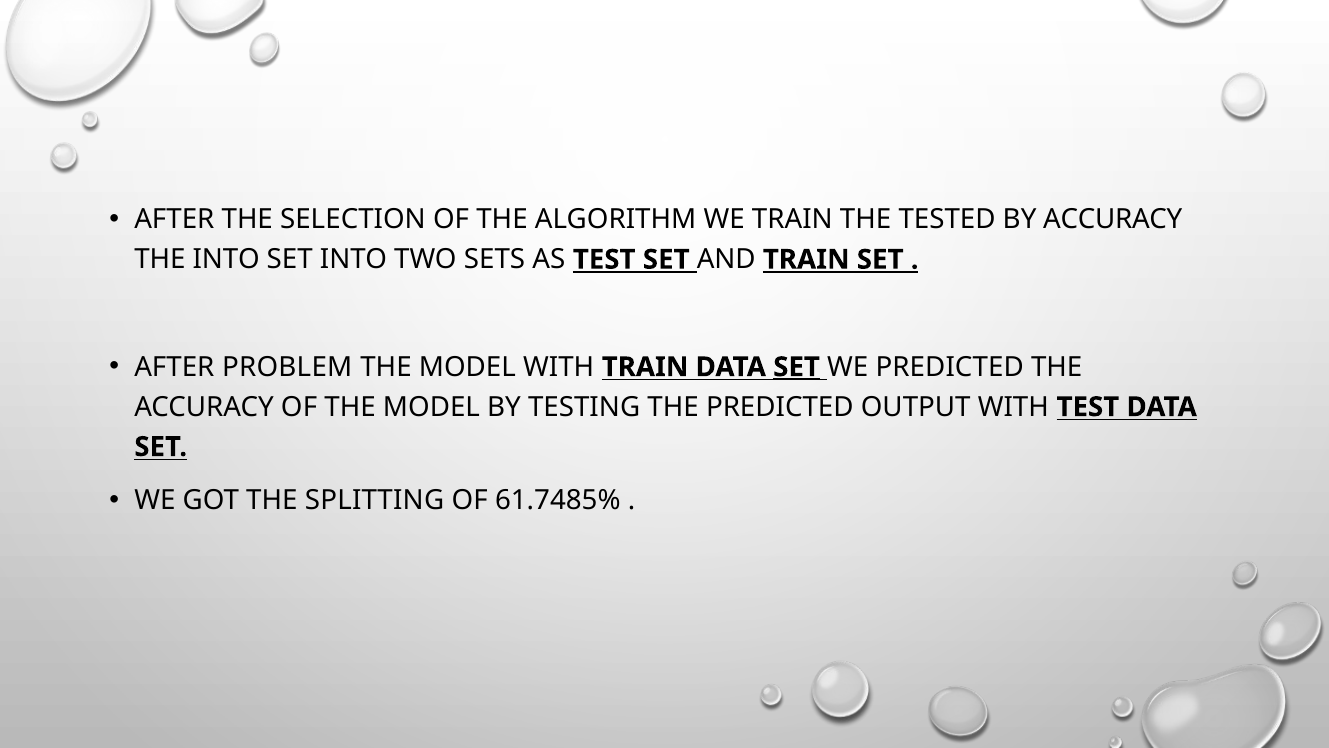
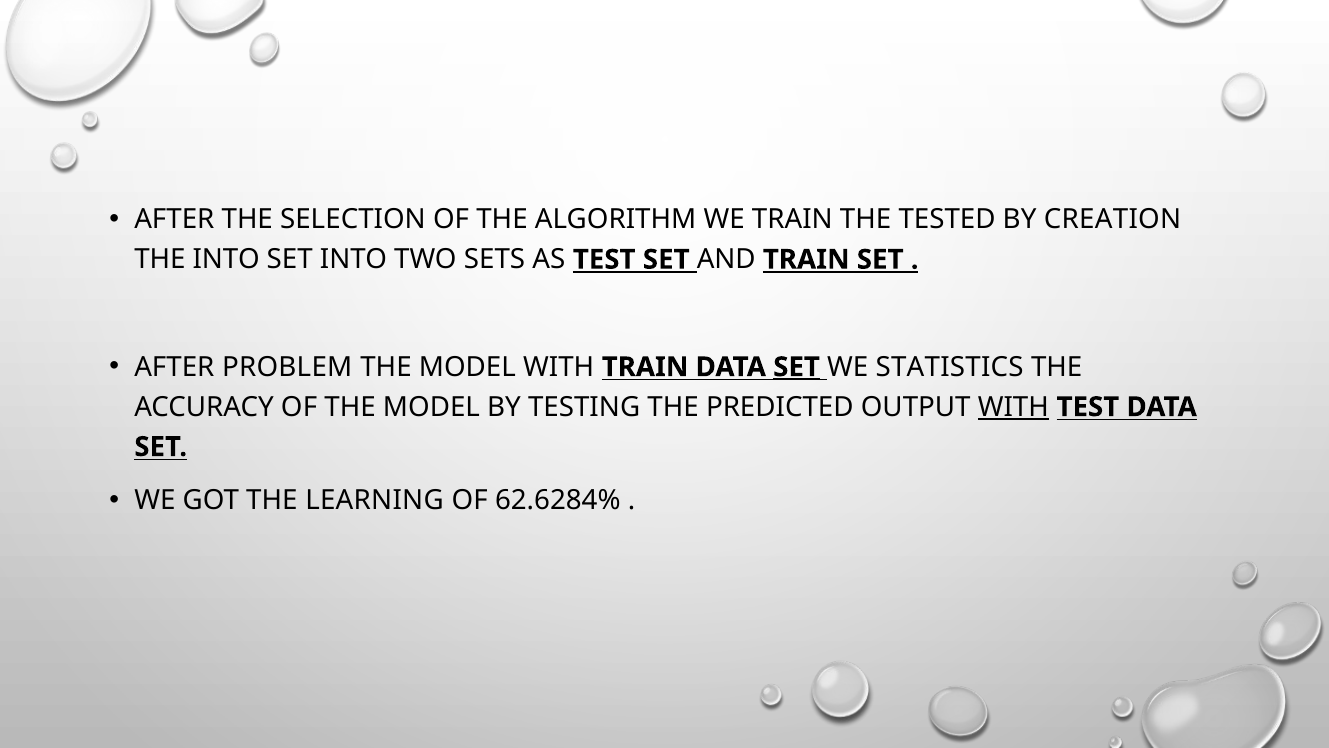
BY ACCURACY: ACCURACY -> CREATION
WE PREDICTED: PREDICTED -> STATISTICS
WITH at (1013, 407) underline: none -> present
SPLITTING: SPLITTING -> LEARNING
61.7485%: 61.7485% -> 62.6284%
